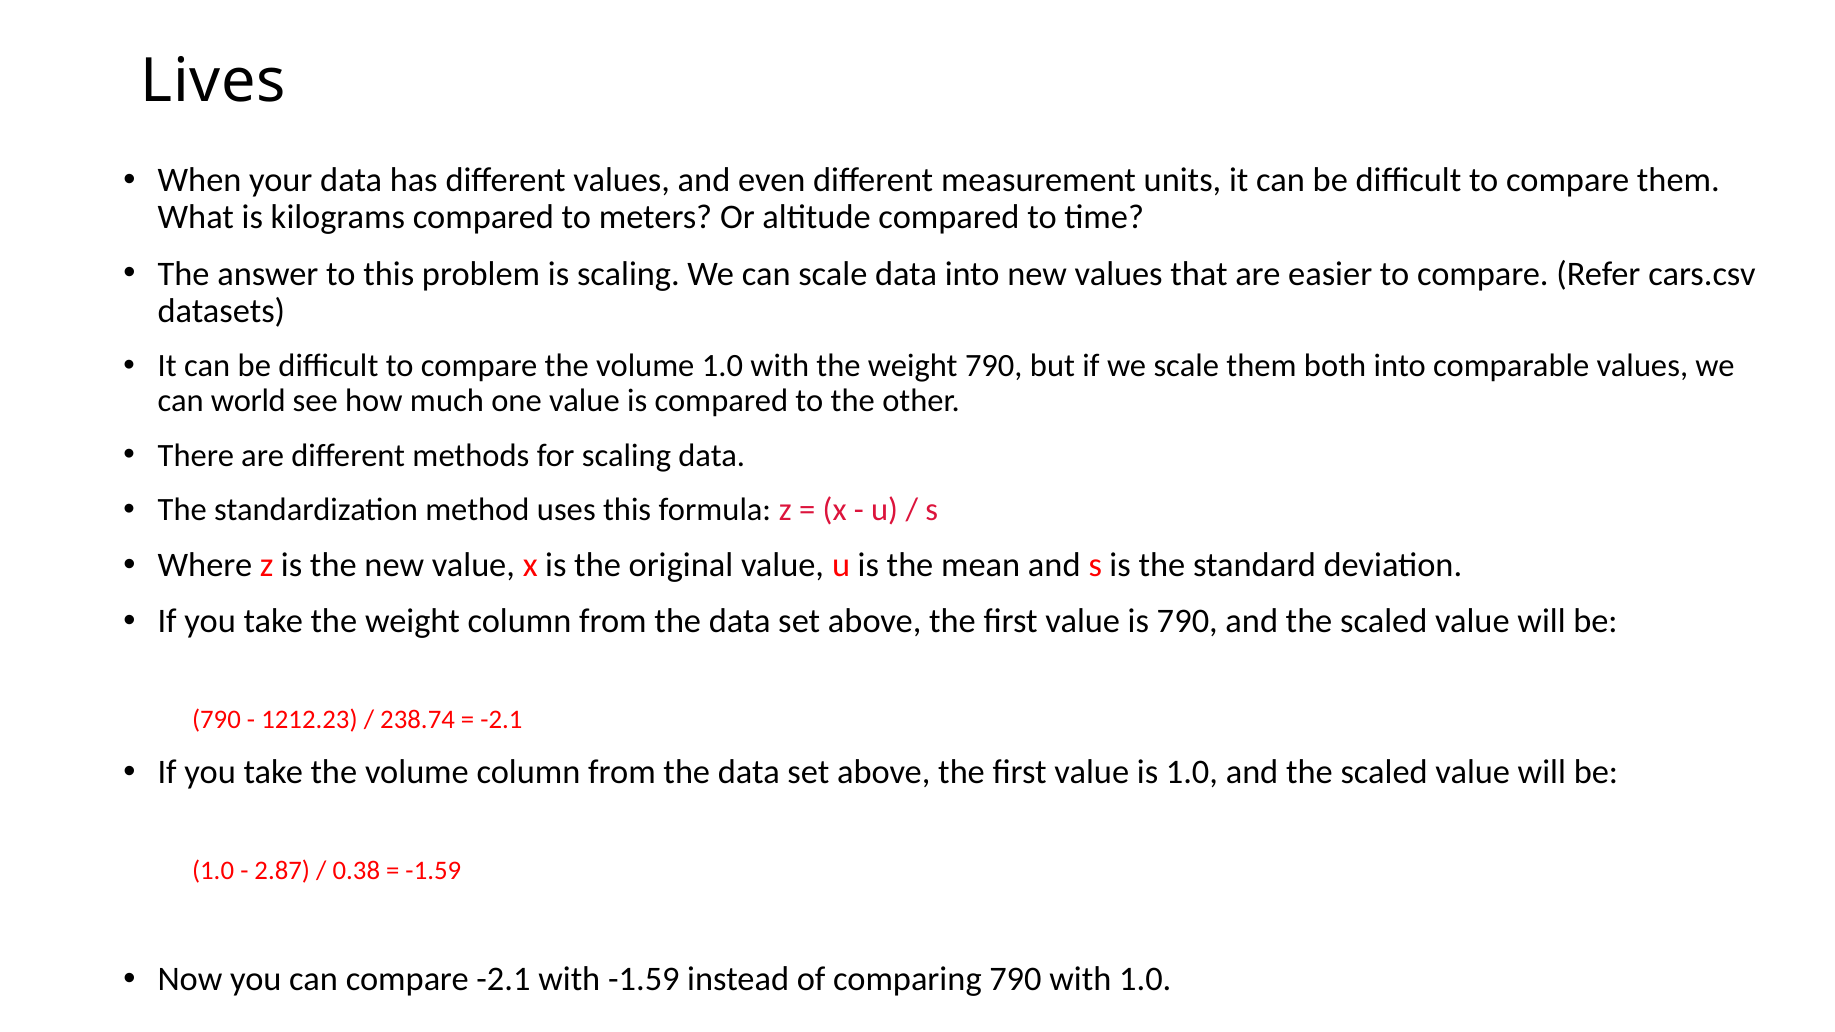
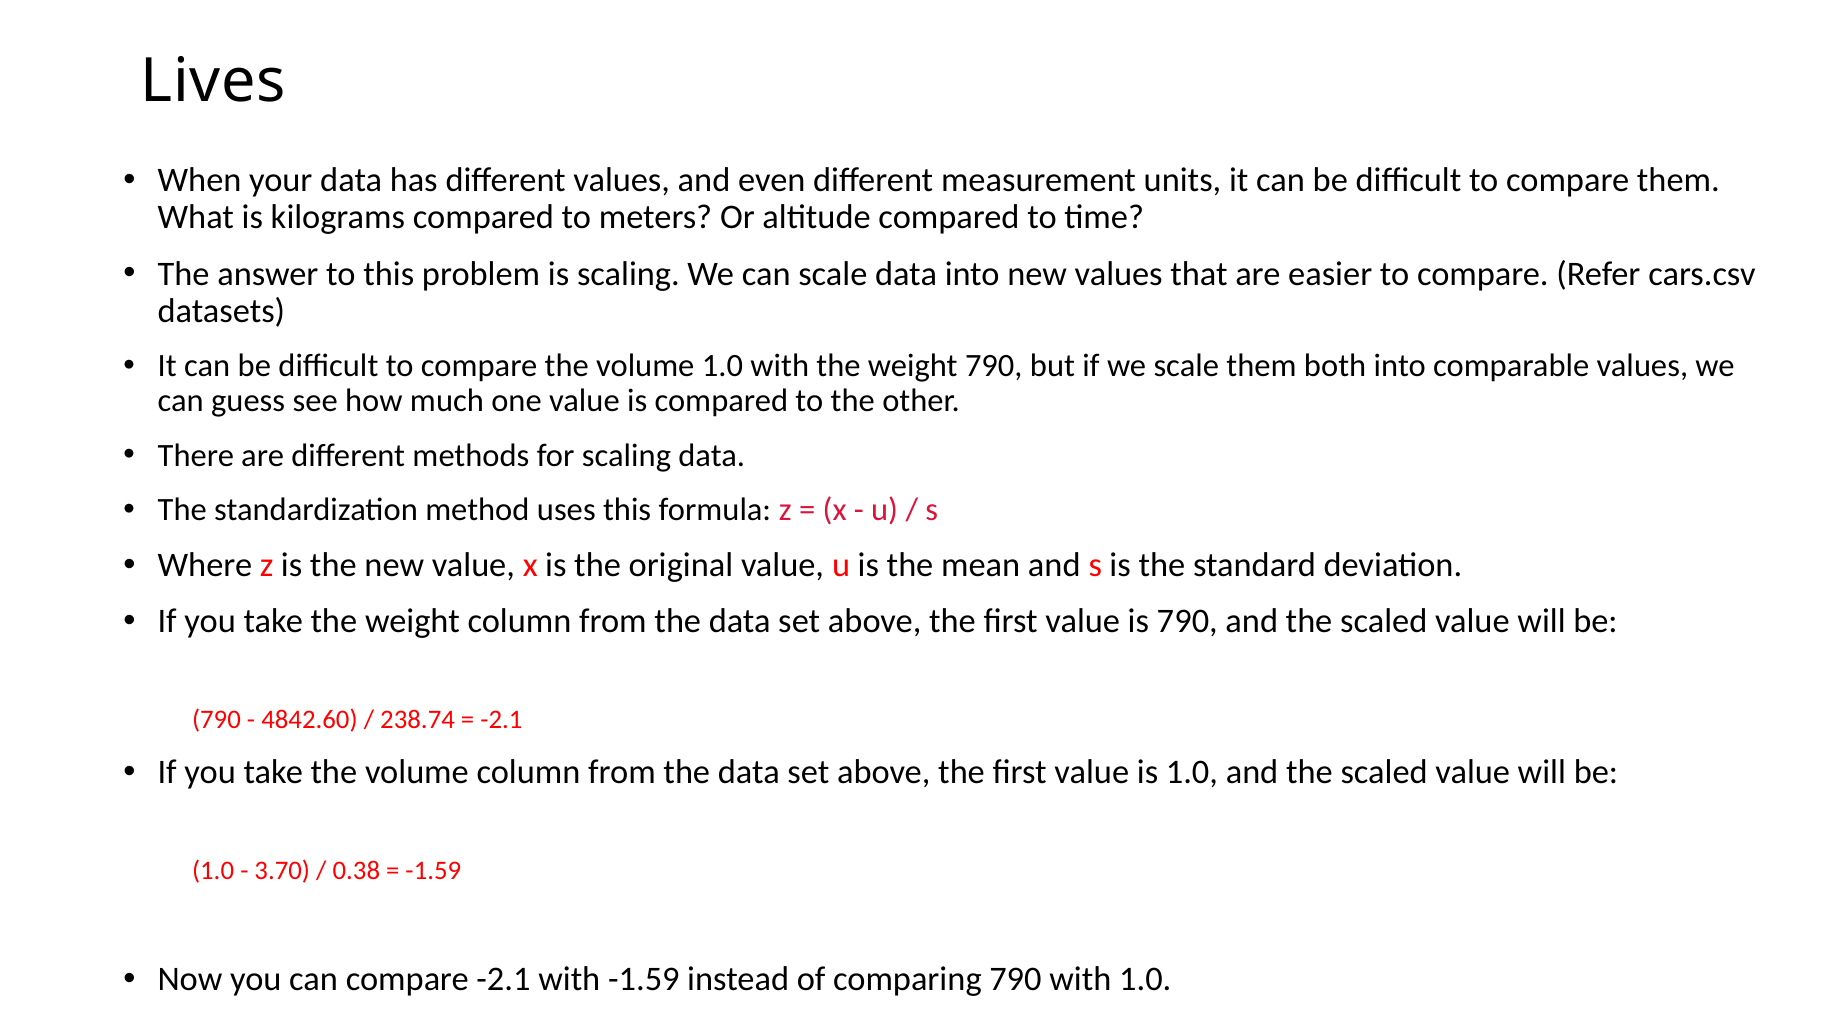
world: world -> guess
1212.23: 1212.23 -> 4842.60
2.87: 2.87 -> 3.70
